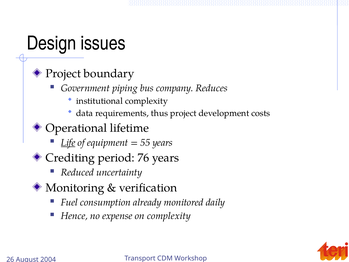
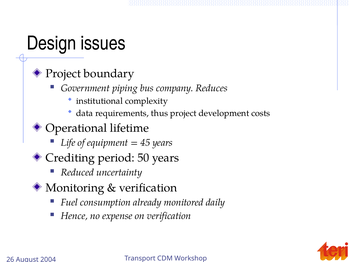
Life underline: present -> none
55: 55 -> 45
76: 76 -> 50
on complexity: complexity -> verification
